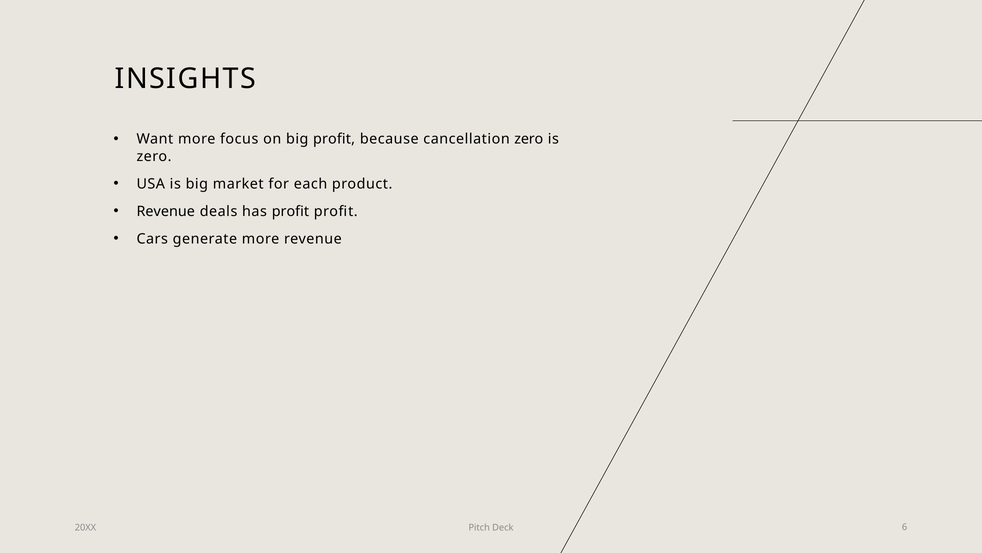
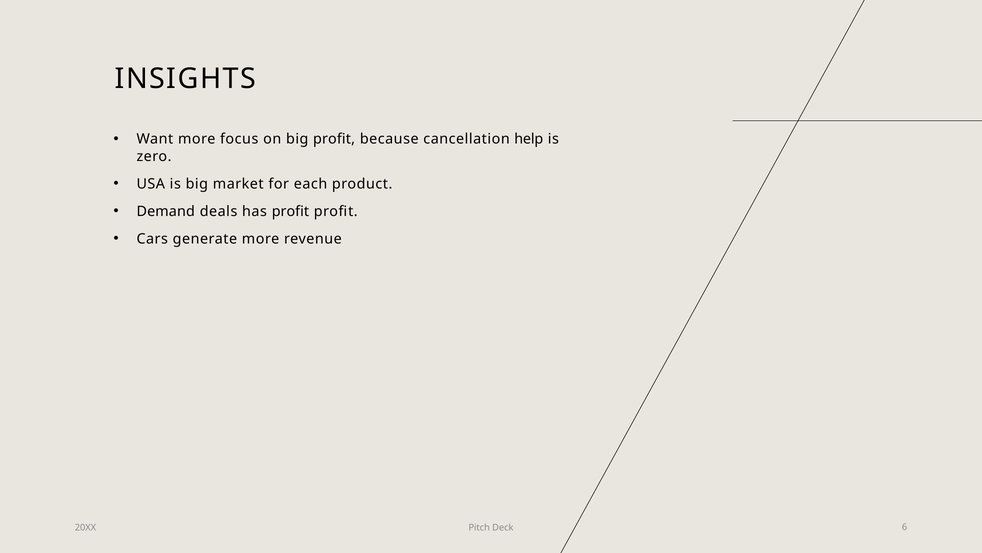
cancellation zero: zero -> help
Revenue at (166, 211): Revenue -> Demand
